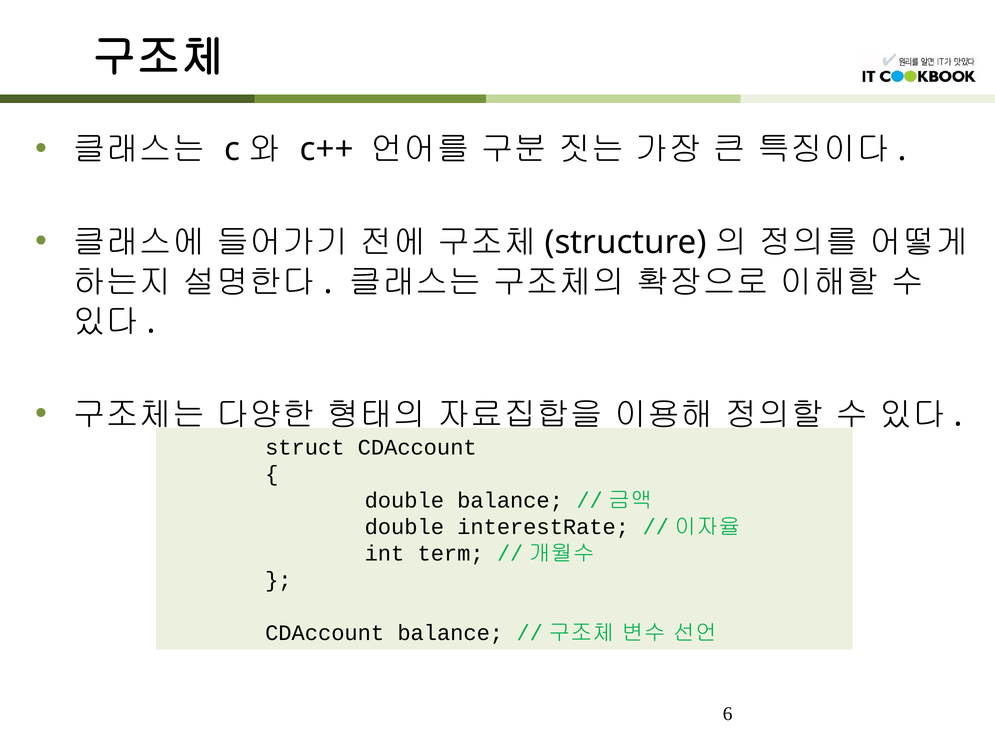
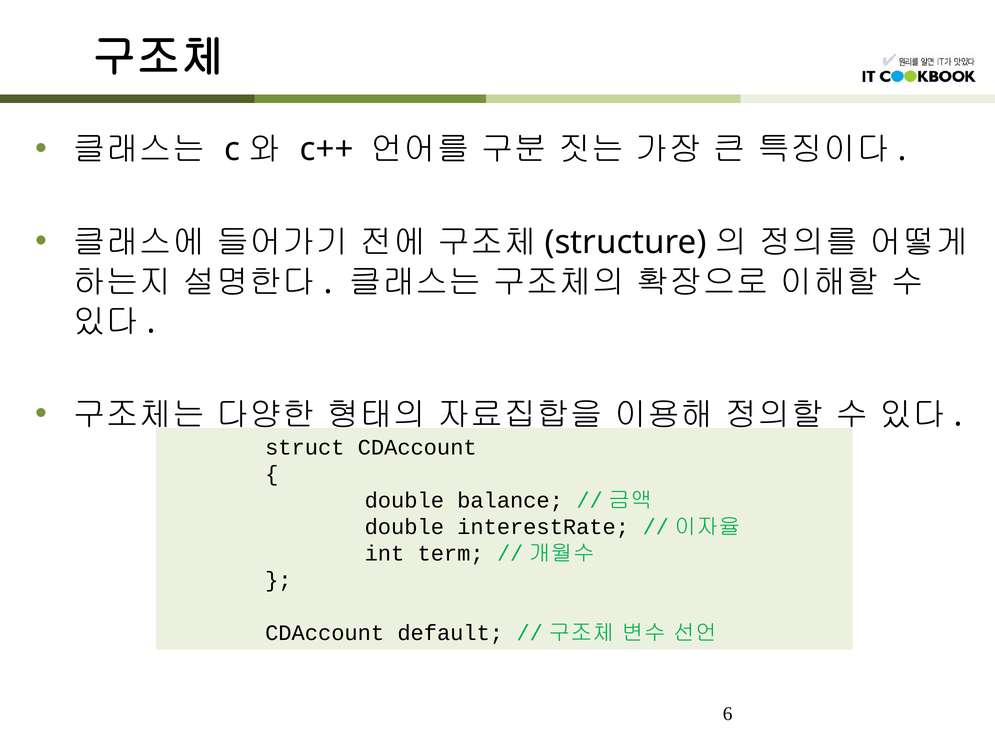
CDAccount balance: balance -> default
